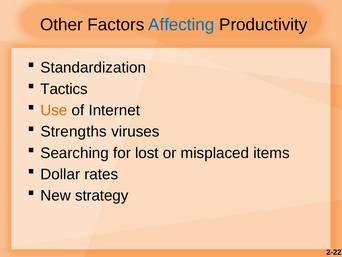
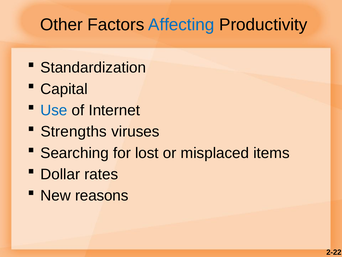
Tactics: Tactics -> Capital
Use colour: orange -> blue
strategy: strategy -> reasons
